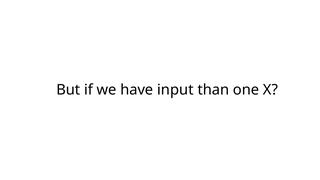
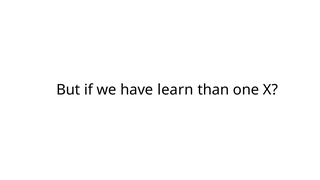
input: input -> learn
